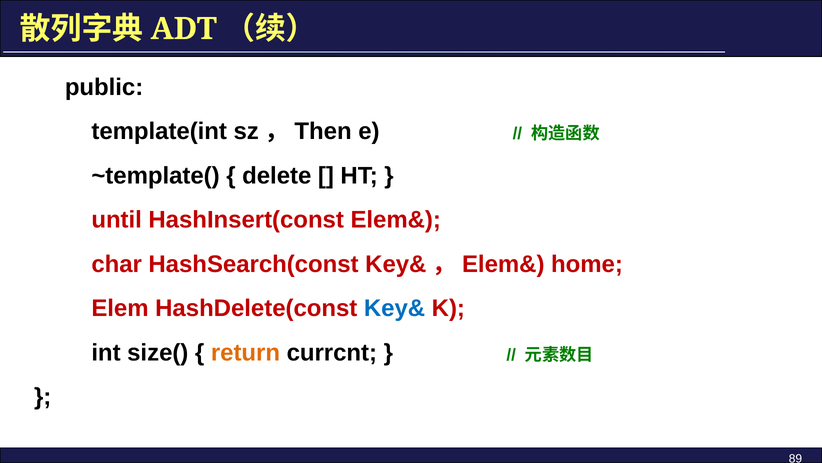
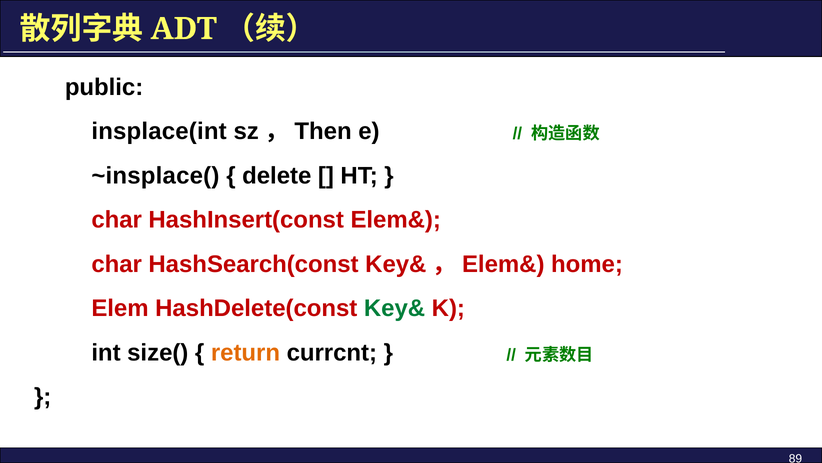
template(int: template(int -> insplace(int
~template(: ~template( -> ~insplace(
until at (117, 220): until -> char
Key& at (395, 308) colour: blue -> green
